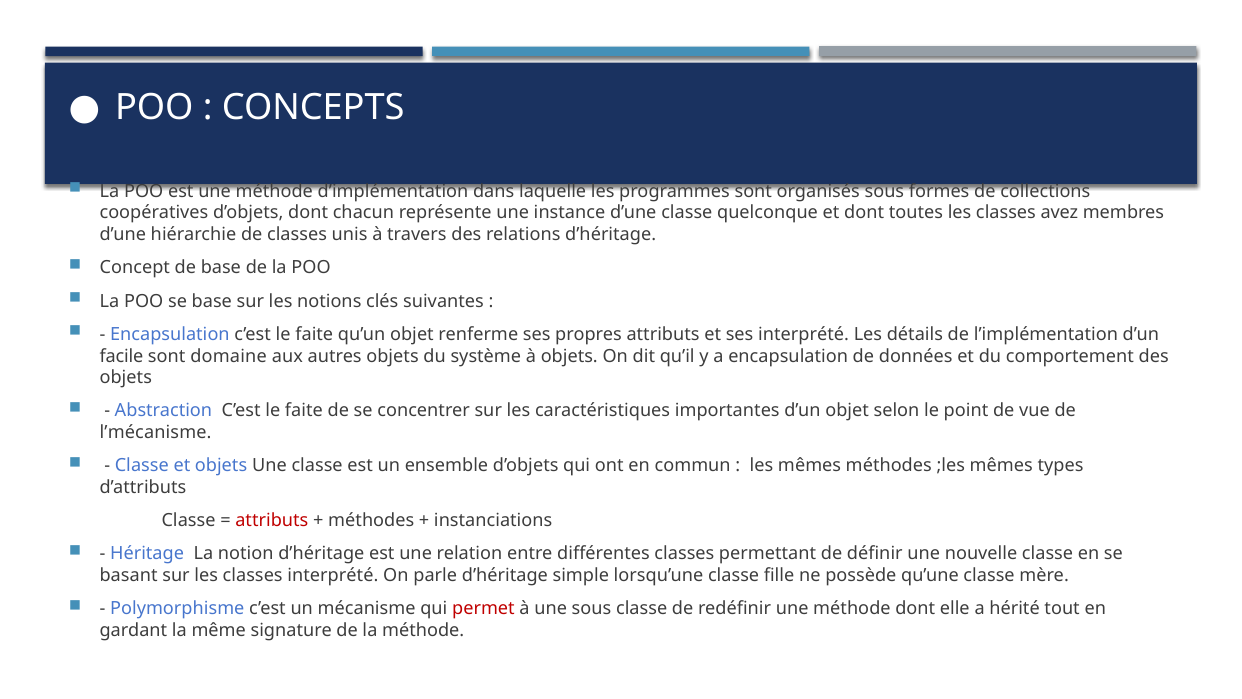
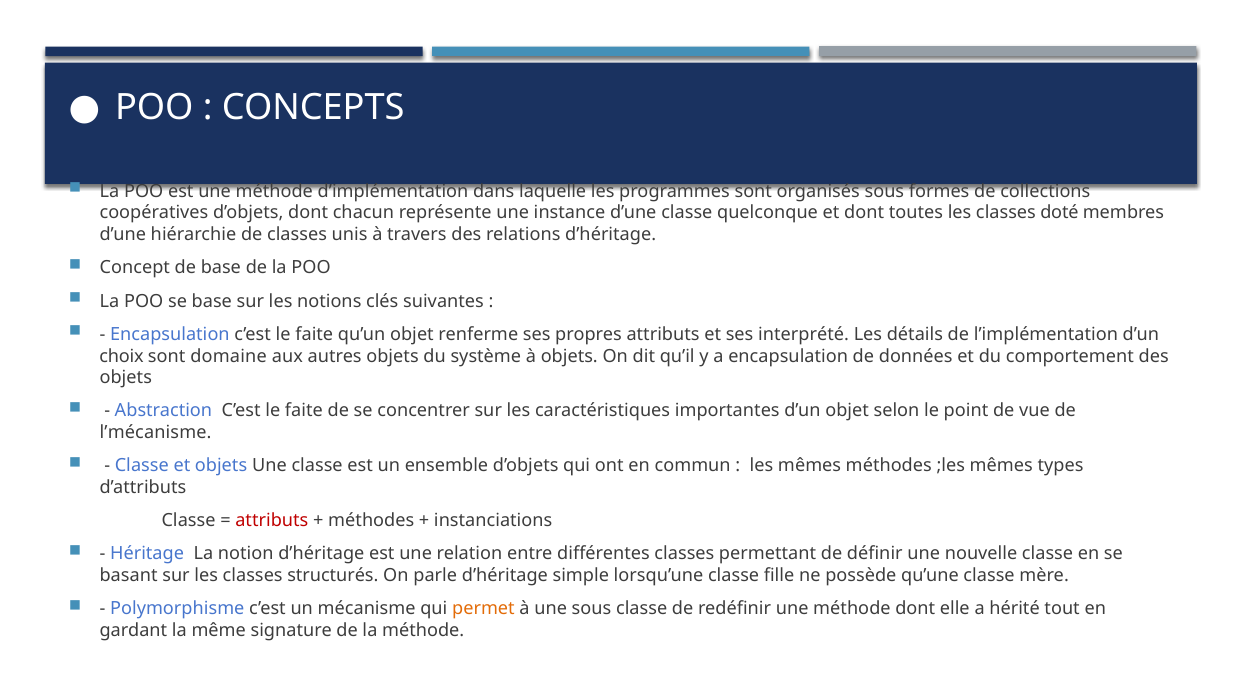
avez: avez -> doté
facile: facile -> choix
classes interprété: interprété -> structurés
permet colour: red -> orange
